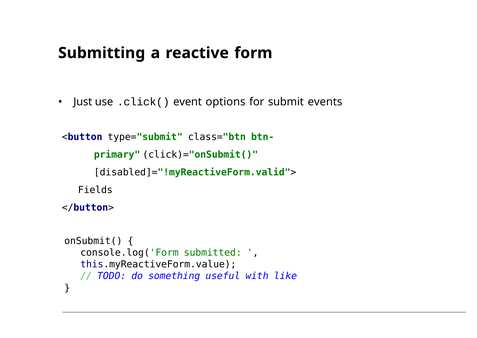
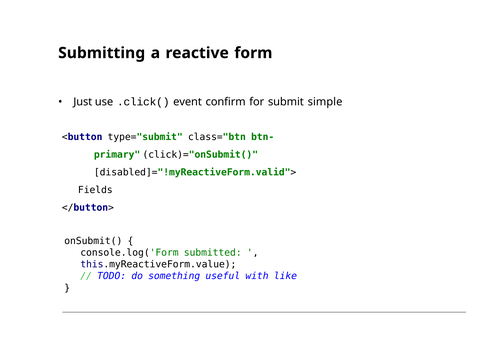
options: options -> confirm
events: events -> simple
